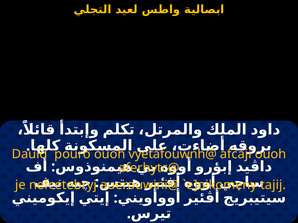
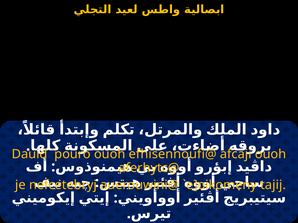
vyetafouwnh@: vyetafouwnh@ -> efhisennoufi@
